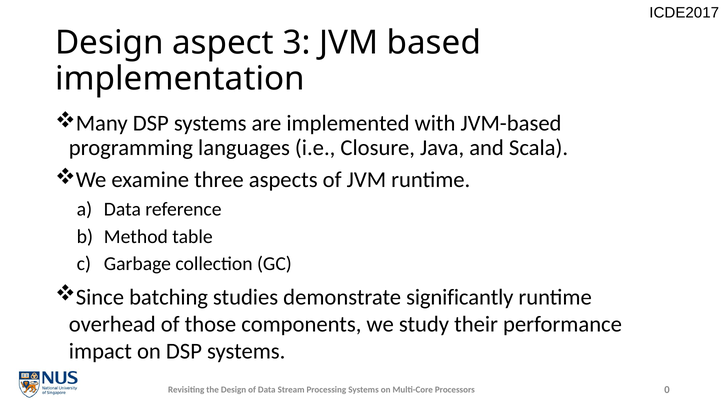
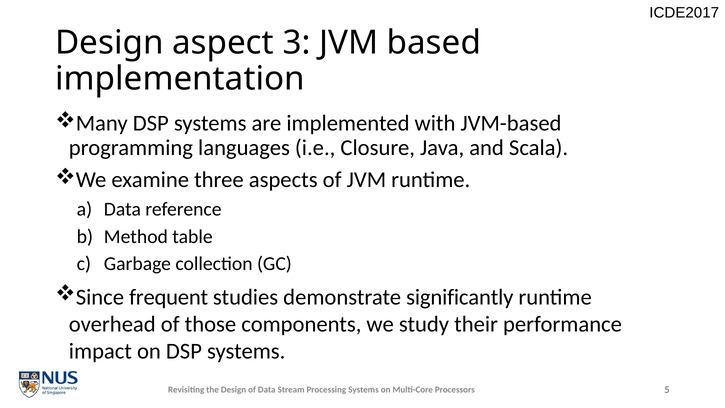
batching: batching -> frequent
0: 0 -> 5
